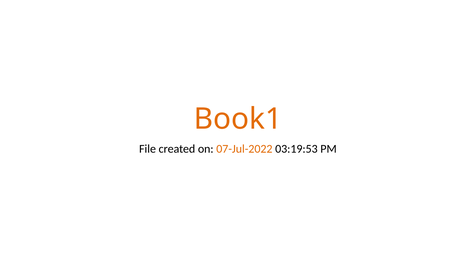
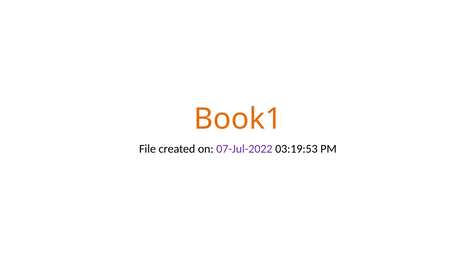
07-Jul-2022 colour: orange -> purple
